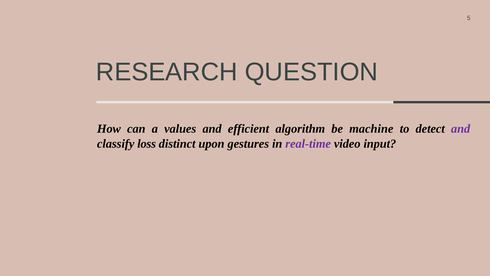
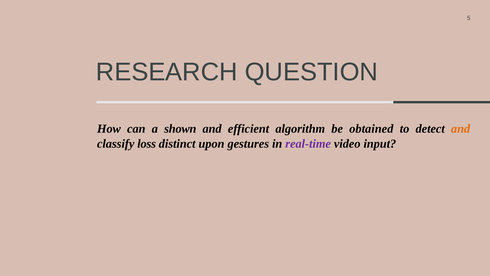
values: values -> shown
machine: machine -> obtained
and at (461, 129) colour: purple -> orange
